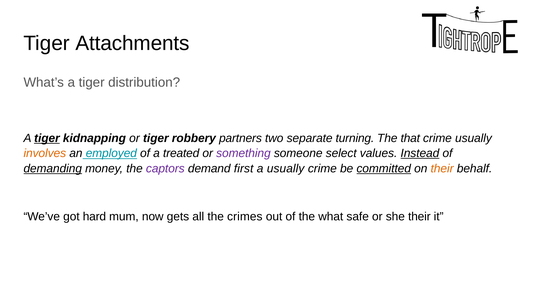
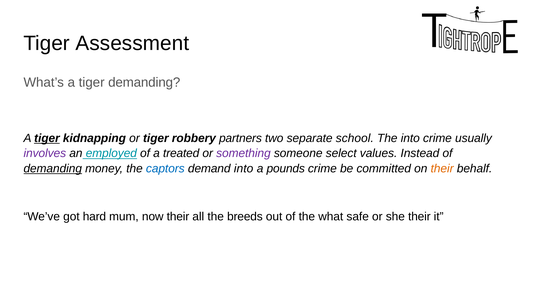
Attachments: Attachments -> Assessment
tiger distribution: distribution -> demanding
turning: turning -> school
The that: that -> into
involves colour: orange -> purple
Instead underline: present -> none
captors colour: purple -> blue
demand first: first -> into
a usually: usually -> pounds
committed underline: present -> none
now gets: gets -> their
crimes: crimes -> breeds
